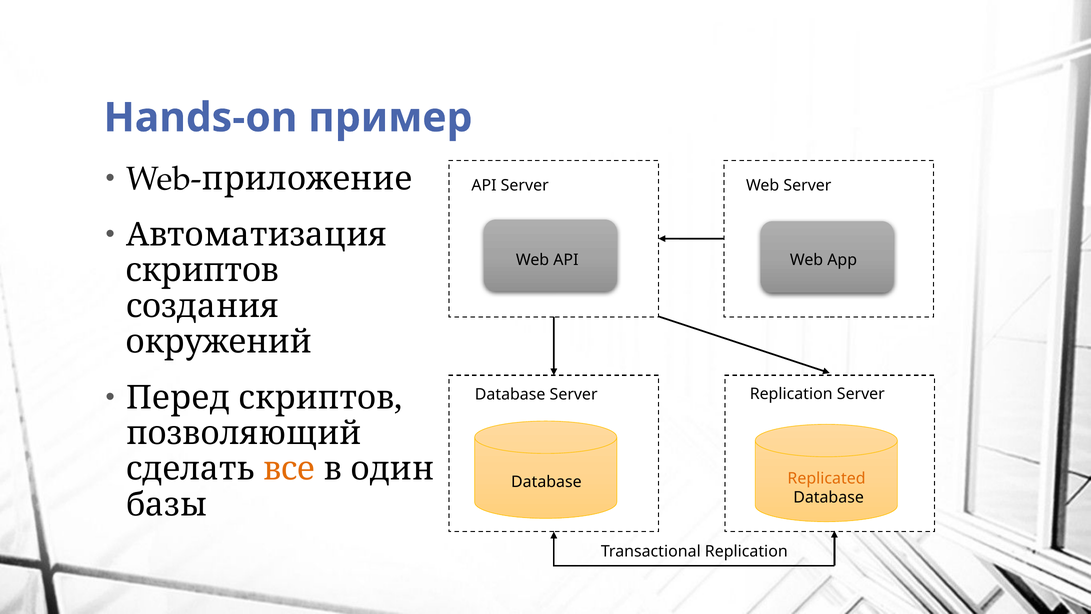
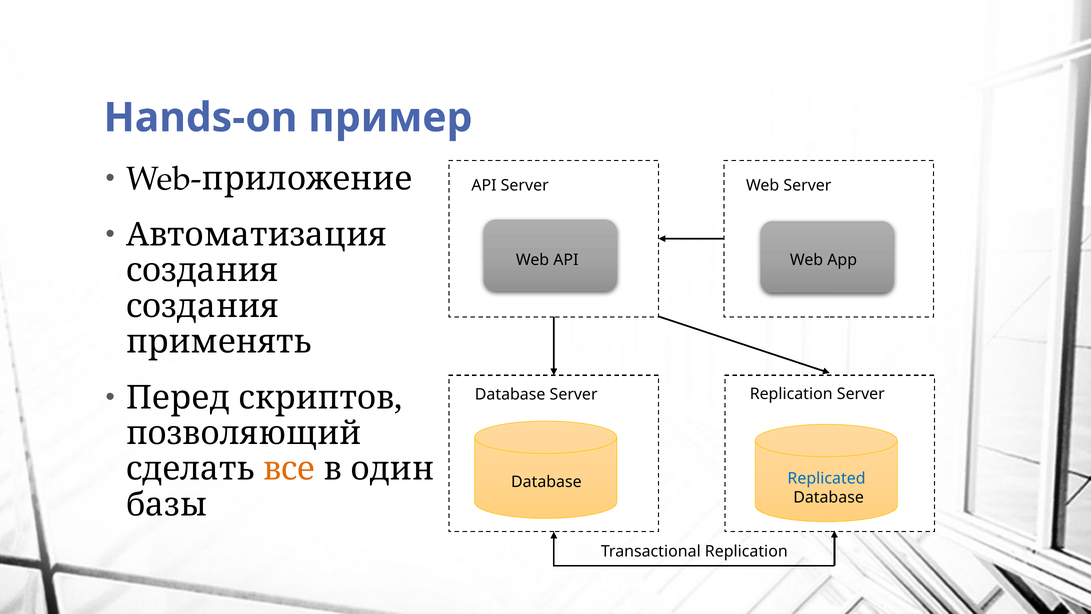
скриптов at (202, 270): скриптов -> создания
окружений: окружений -> применять
Replicated colour: orange -> blue
